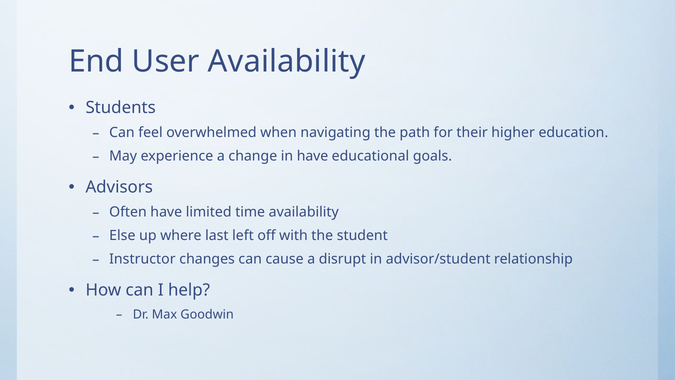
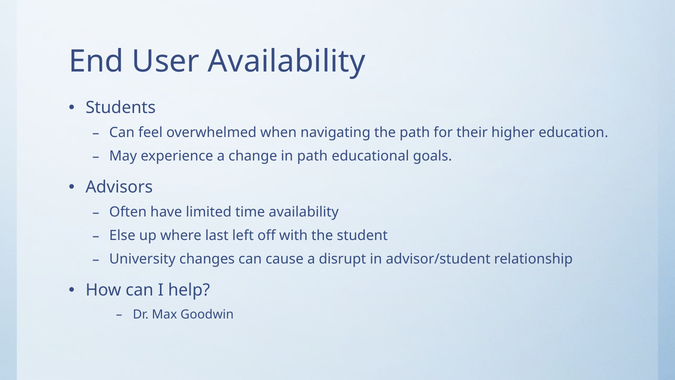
in have: have -> path
Instructor: Instructor -> University
